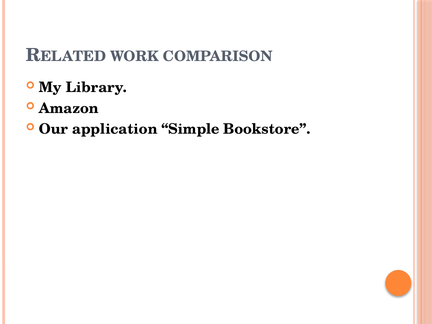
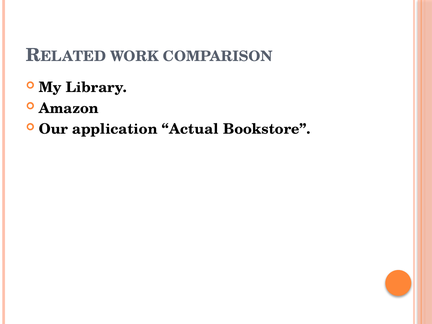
Simple: Simple -> Actual
